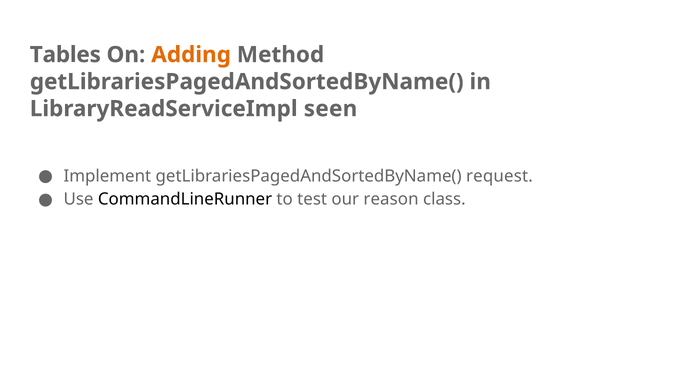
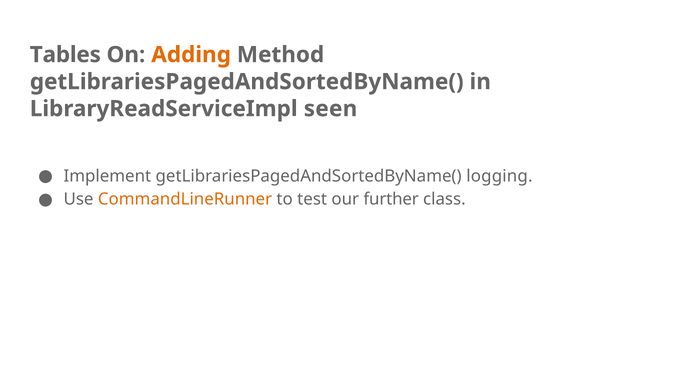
request: request -> logging
CommandLineRunner colour: black -> orange
reason: reason -> further
